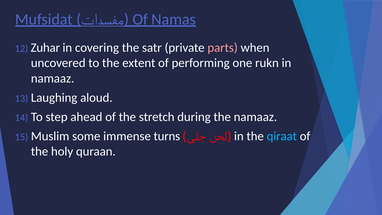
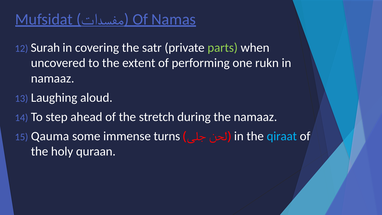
Zuhar: Zuhar -> Surah
parts colour: pink -> light green
Muslim: Muslim -> Qauma
